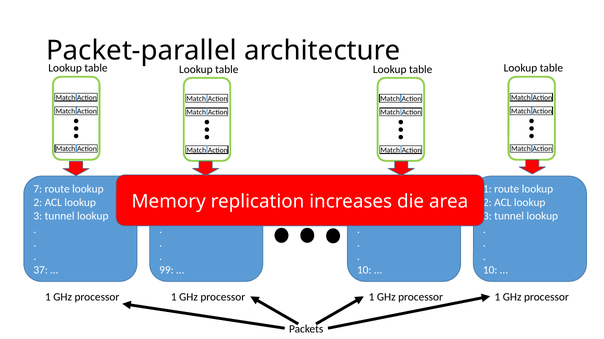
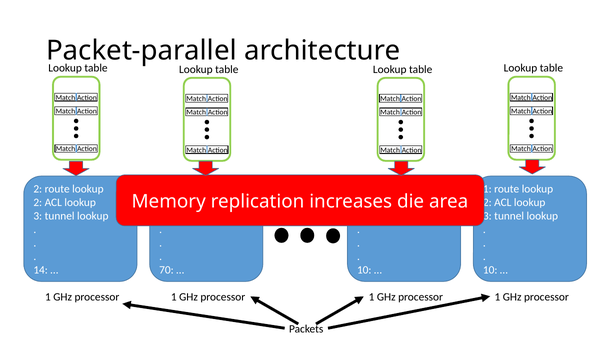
7 at (38, 189): 7 -> 2
37: 37 -> 14
99: 99 -> 70
